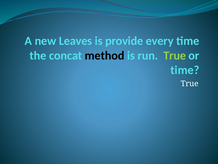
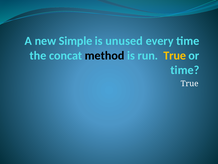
Leaves: Leaves -> Simple
provide: provide -> unused
True at (175, 55) colour: light green -> yellow
